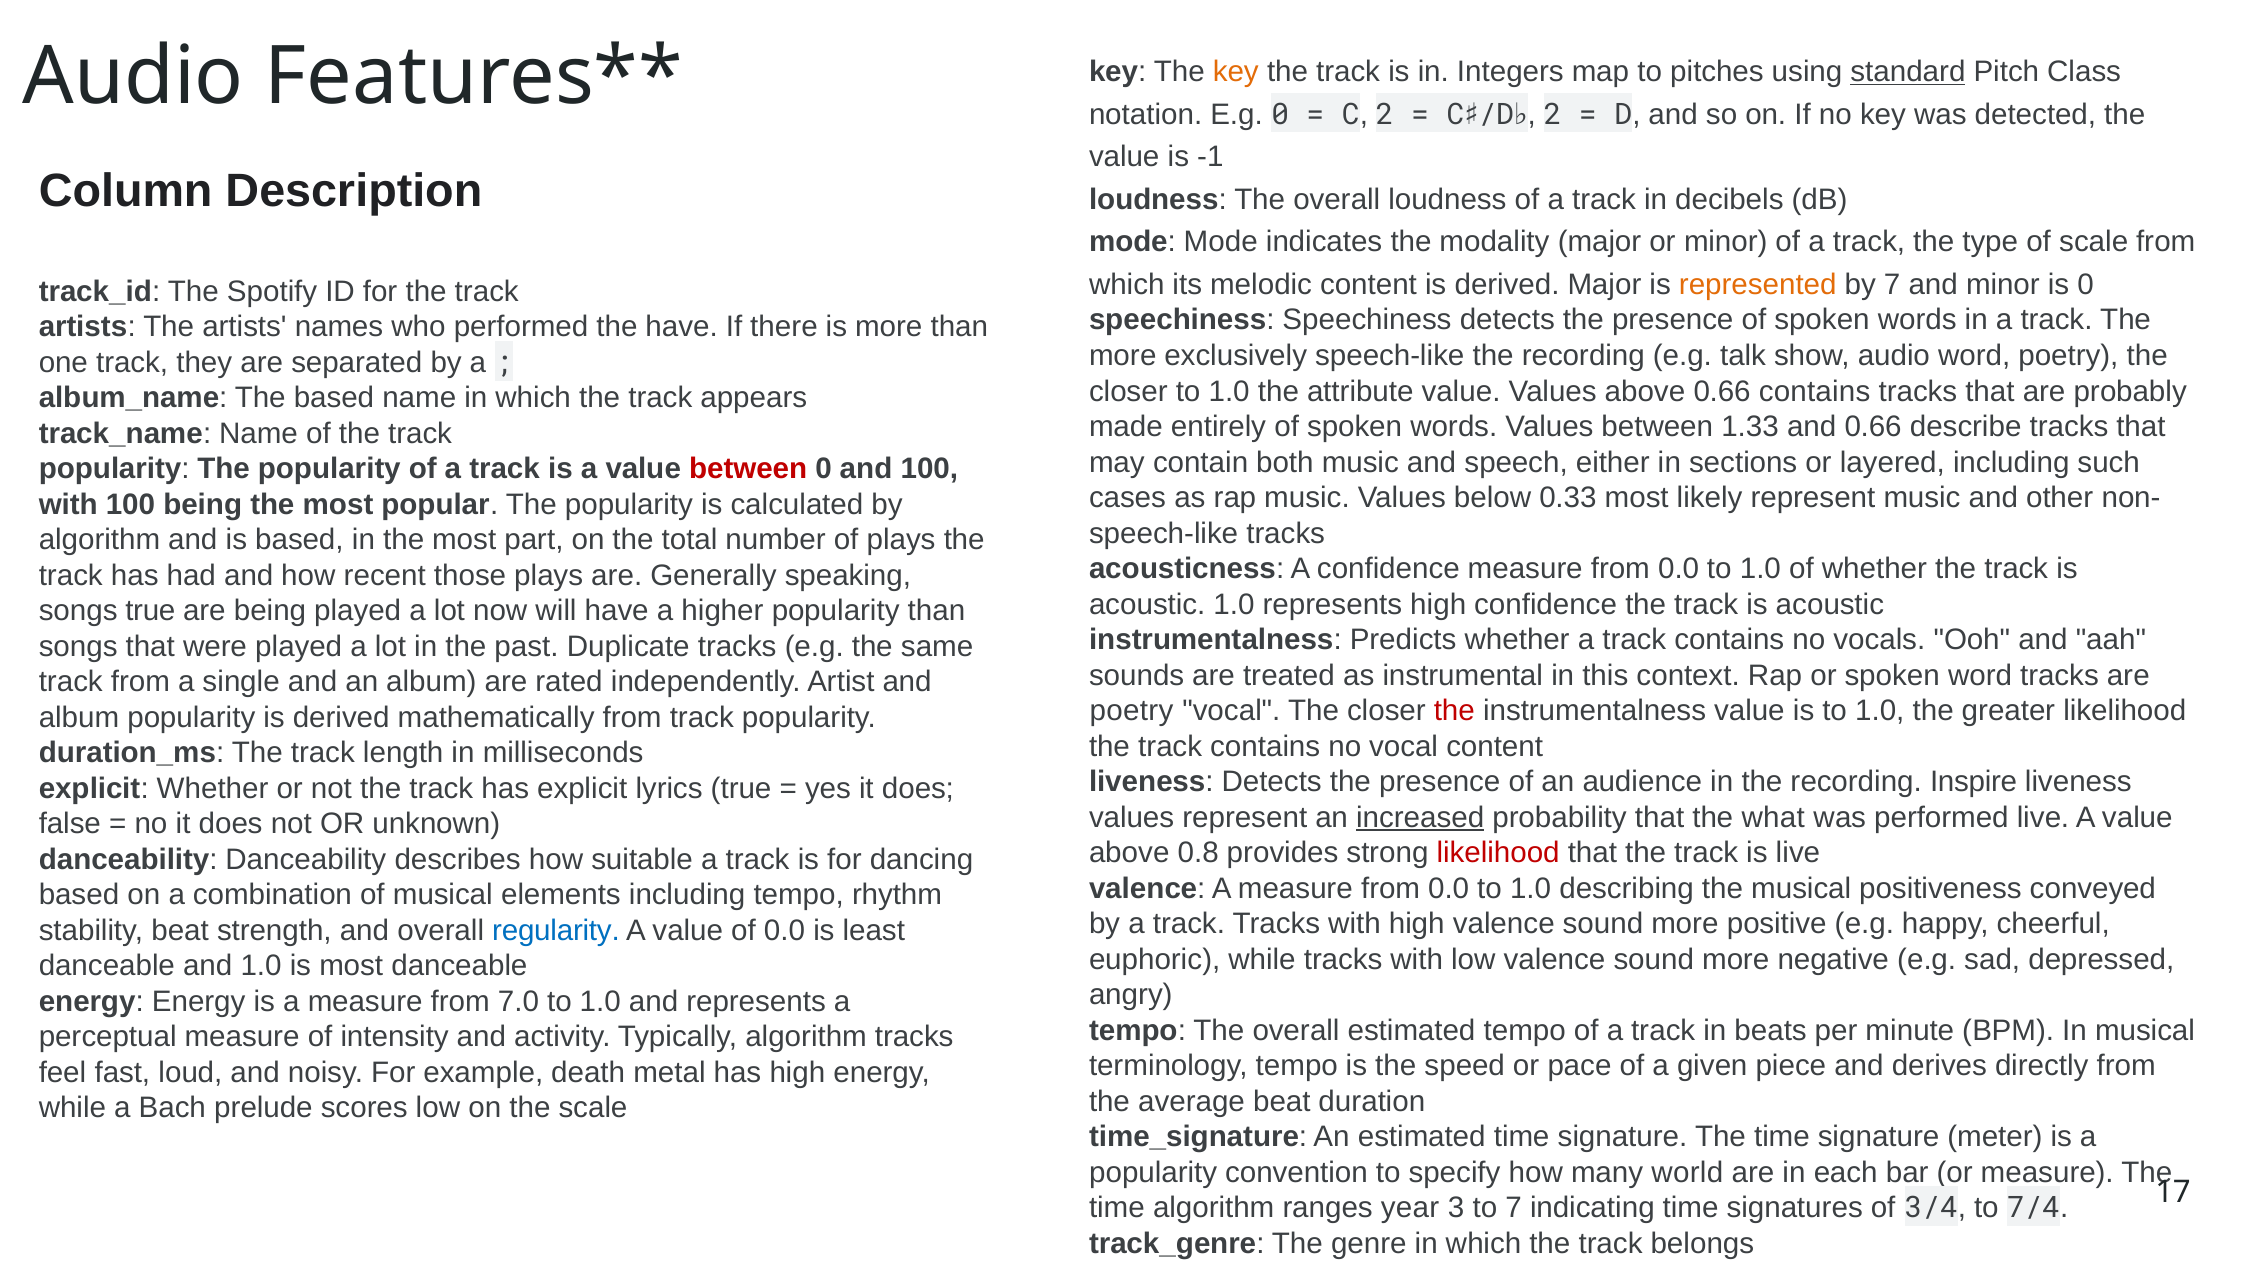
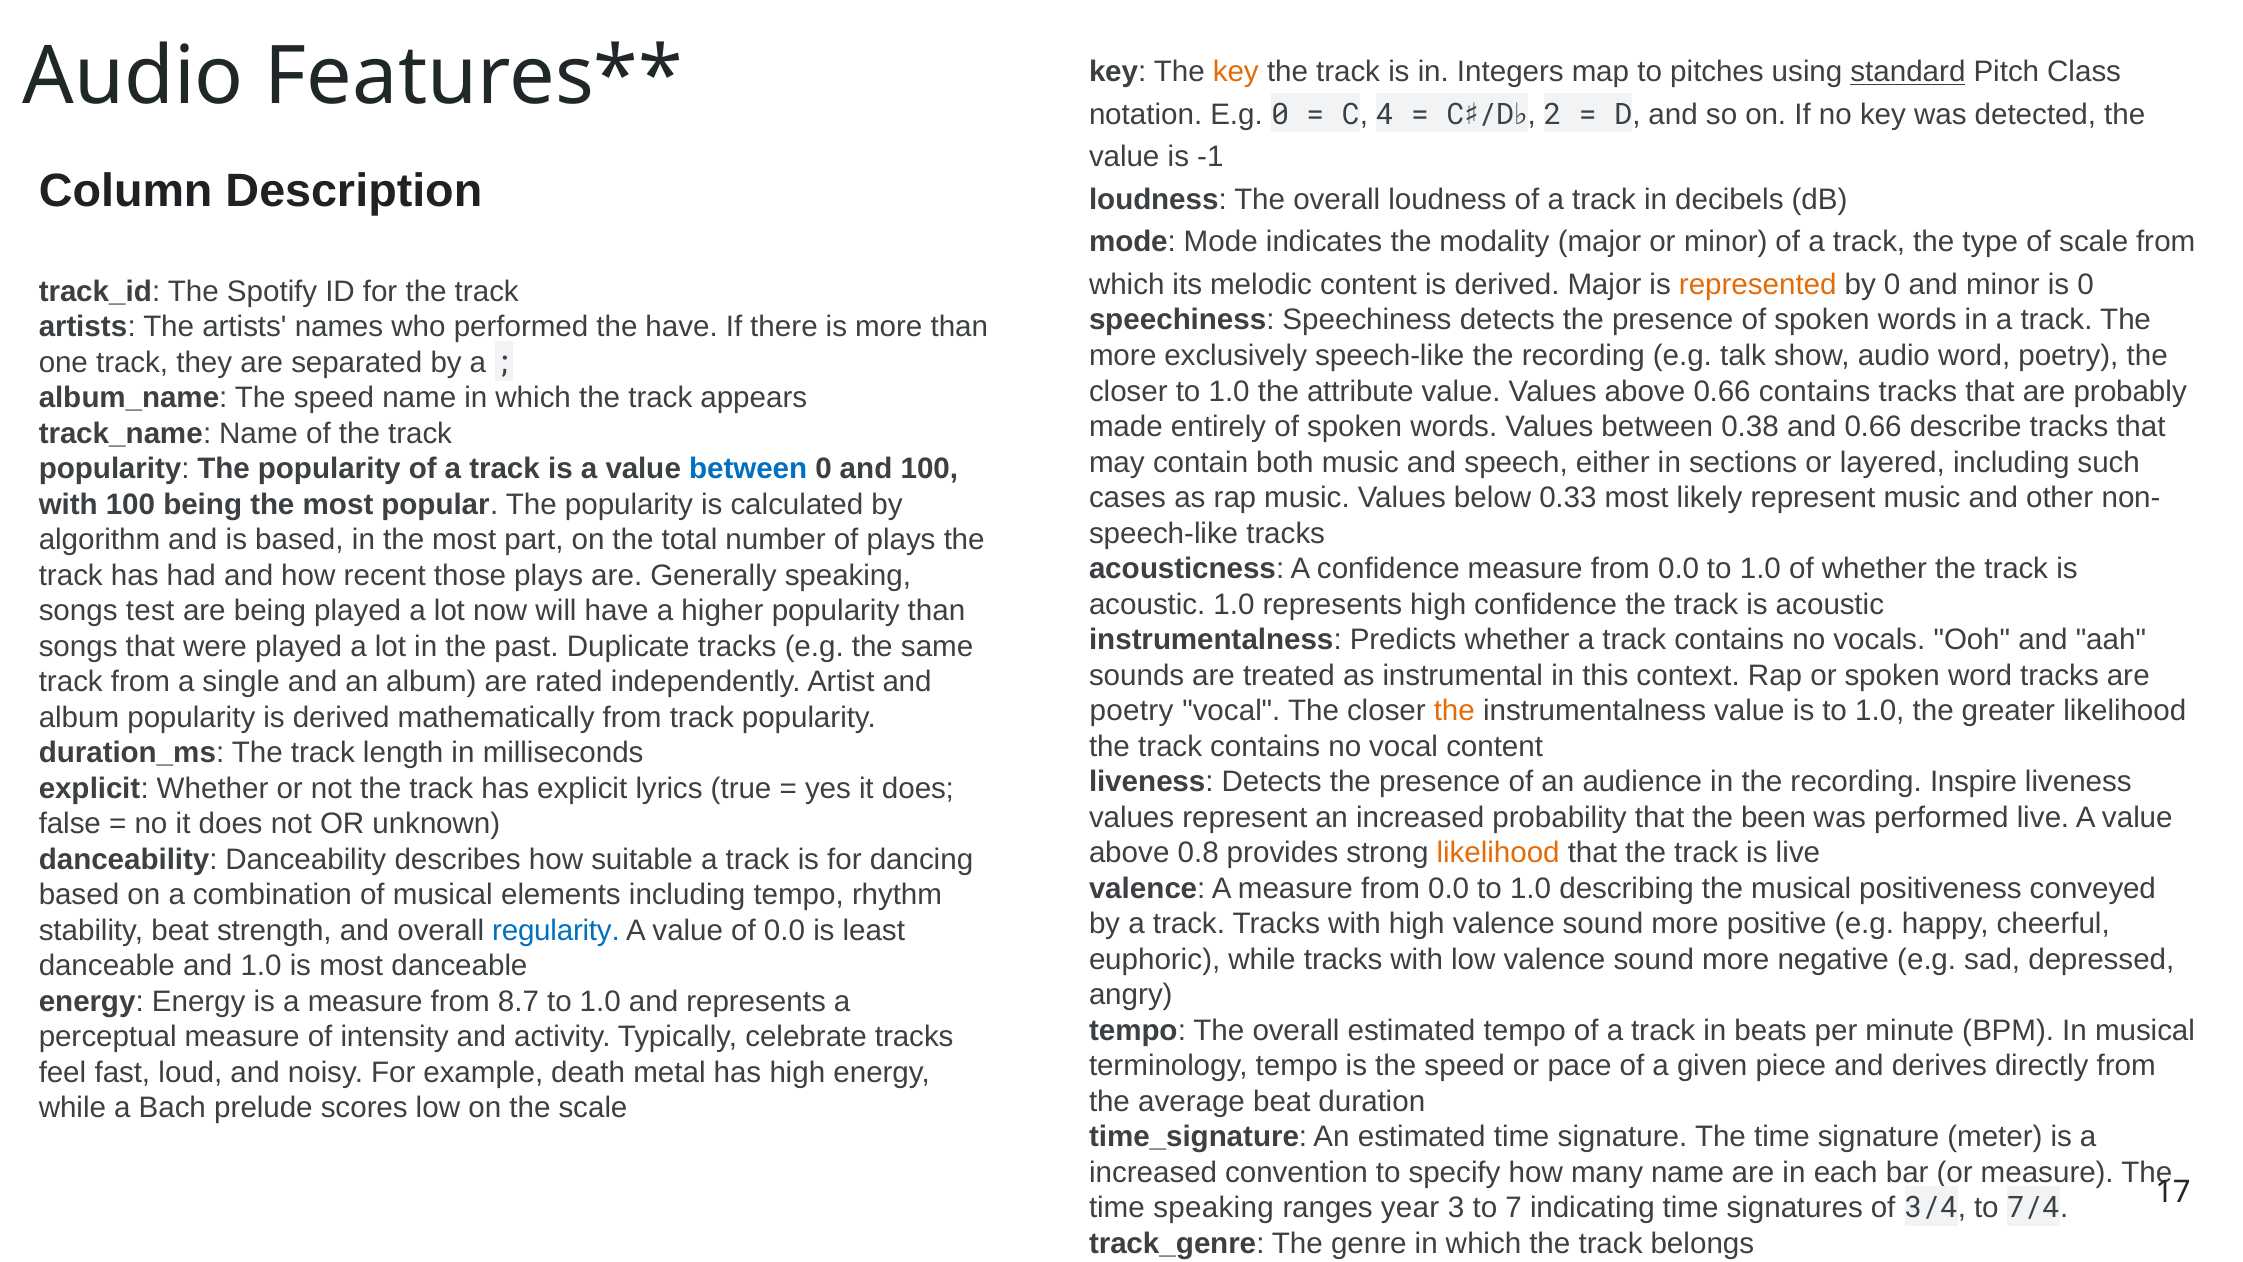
C 2: 2 -> 4
by 7: 7 -> 0
album_name The based: based -> speed
1.33: 1.33 -> 0.38
between at (748, 469) colour: red -> blue
songs true: true -> test
the at (1454, 711) colour: red -> orange
increased at (1420, 817) underline: present -> none
what: what -> been
likelihood at (1498, 853) colour: red -> orange
7.0: 7.0 -> 8.7
Typically algorithm: algorithm -> celebrate
popularity at (1153, 1172): popularity -> increased
many world: world -> name
time algorithm: algorithm -> speaking
